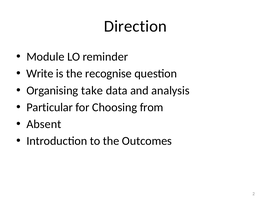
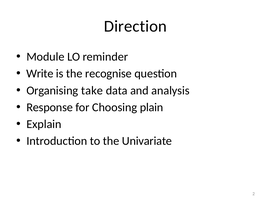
Particular: Particular -> Response
from: from -> plain
Absent: Absent -> Explain
Outcomes: Outcomes -> Univariate
